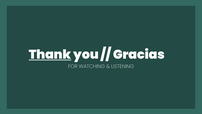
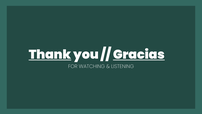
Gracias underline: none -> present
